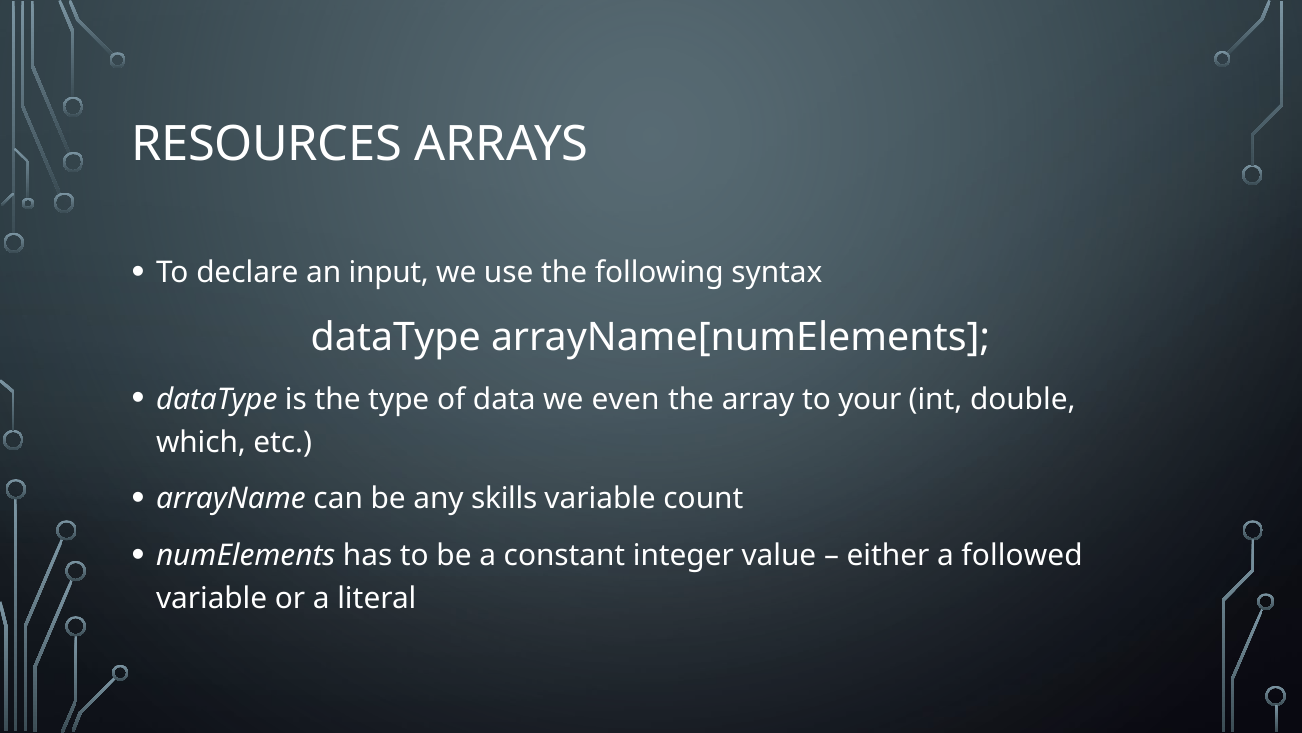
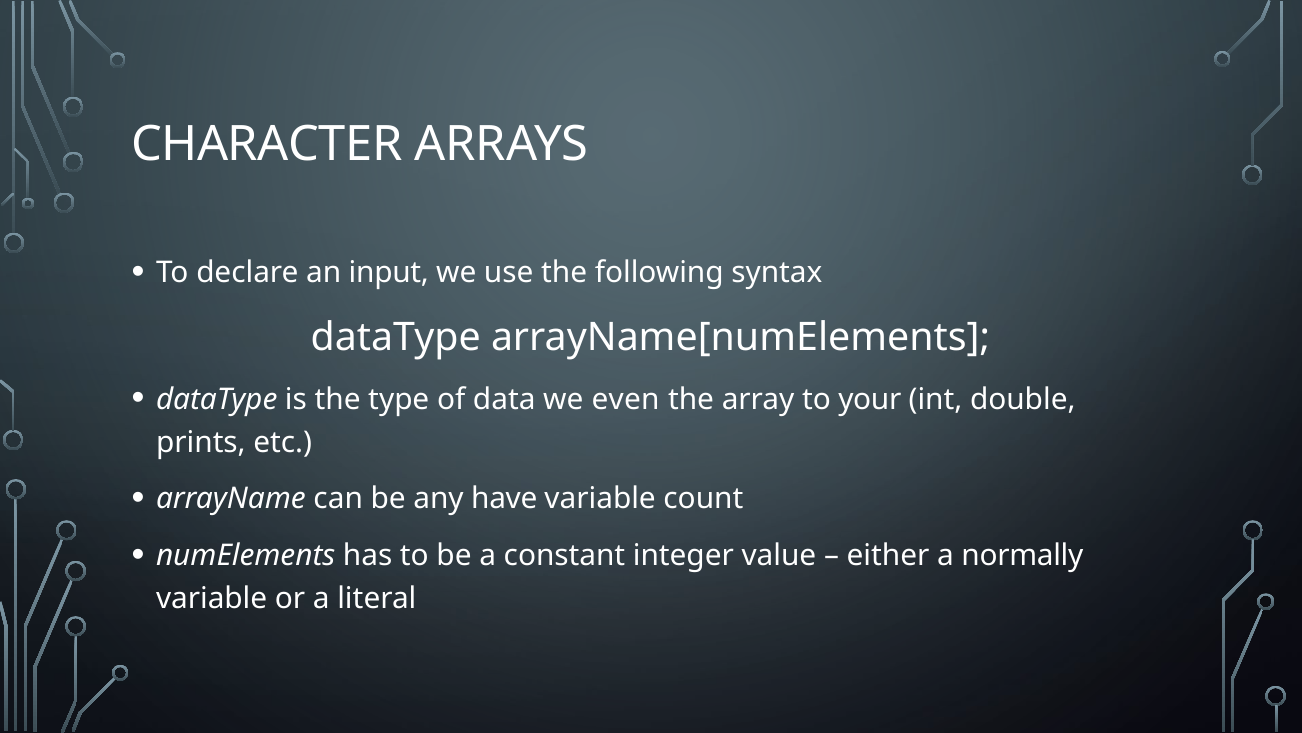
RESOURCES: RESOURCES -> CHARACTER
which: which -> prints
skills: skills -> have
followed: followed -> normally
